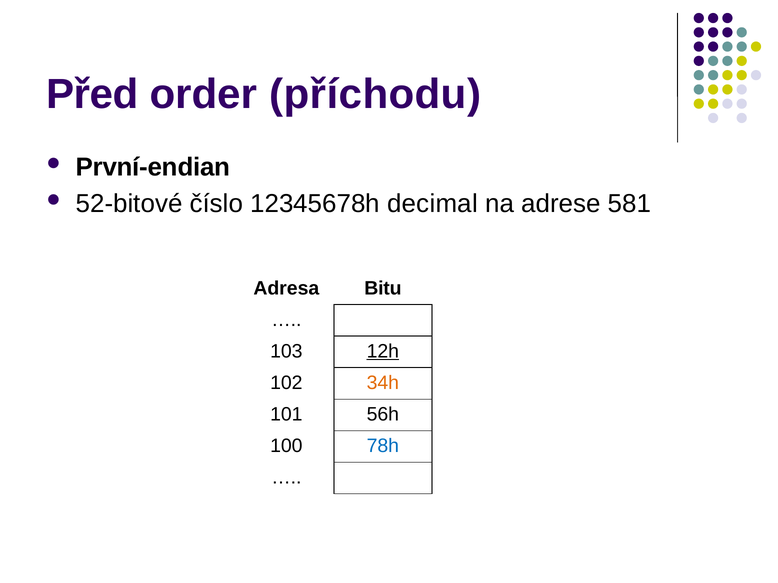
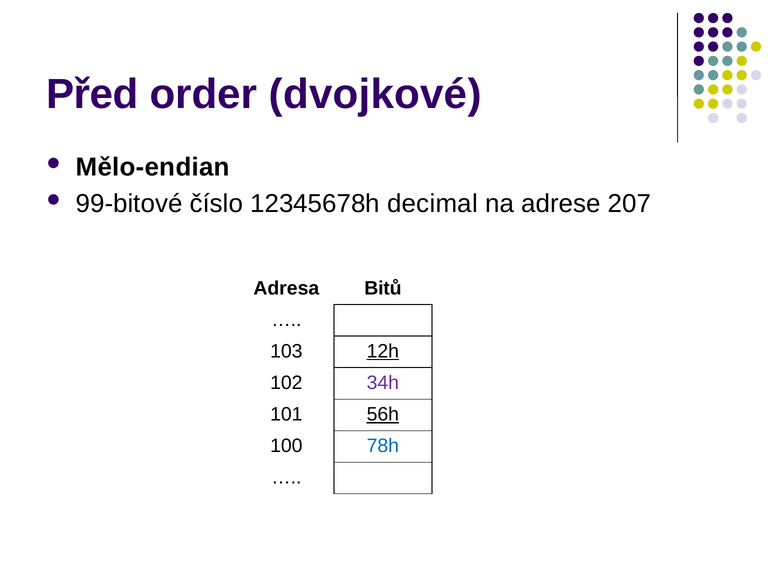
příchodu: příchodu -> dvojkové
První-endian: První-endian -> Mělo-endian
52-bitové: 52-bitové -> 99-bitové
581: 581 -> 207
Bitu: Bitu -> Bitů
34h colour: orange -> purple
56h underline: none -> present
